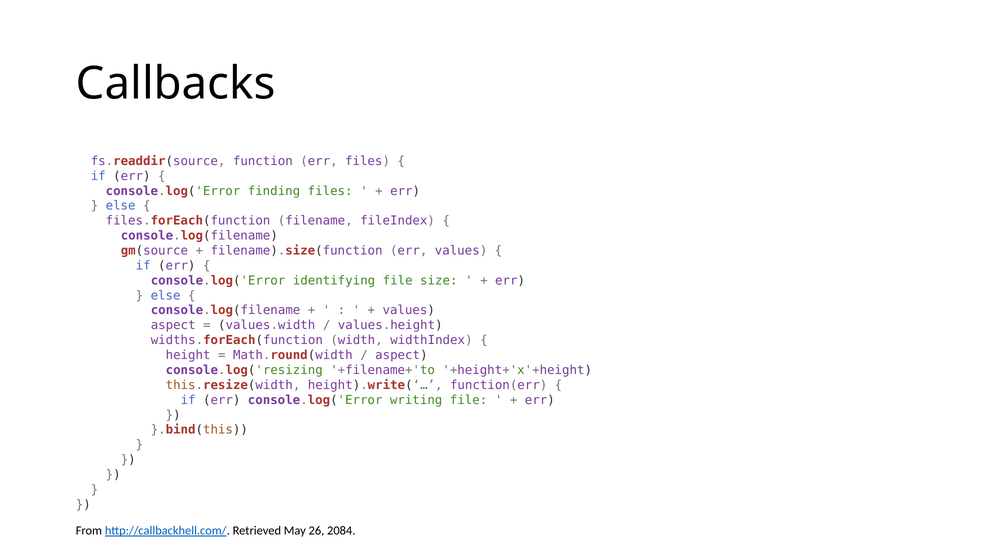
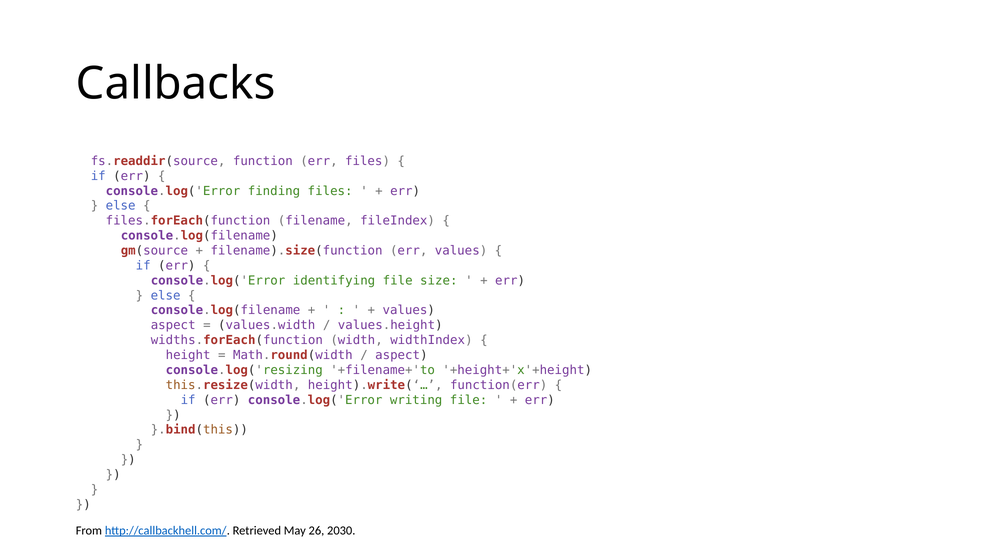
2084: 2084 -> 2030
